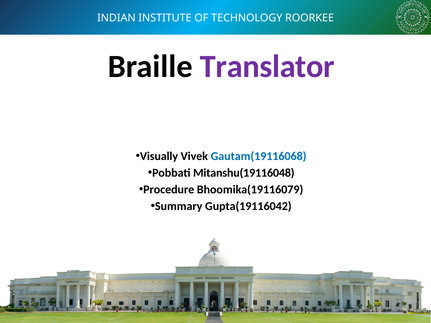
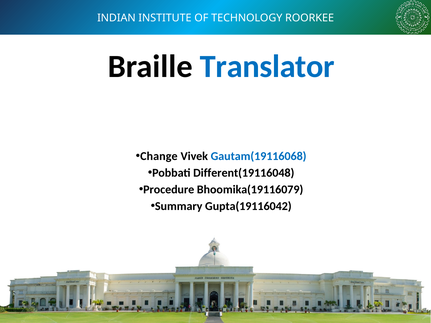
Translator colour: purple -> blue
Visually: Visually -> Change
Mitanshu(19116048: Mitanshu(19116048 -> Different(19116048
